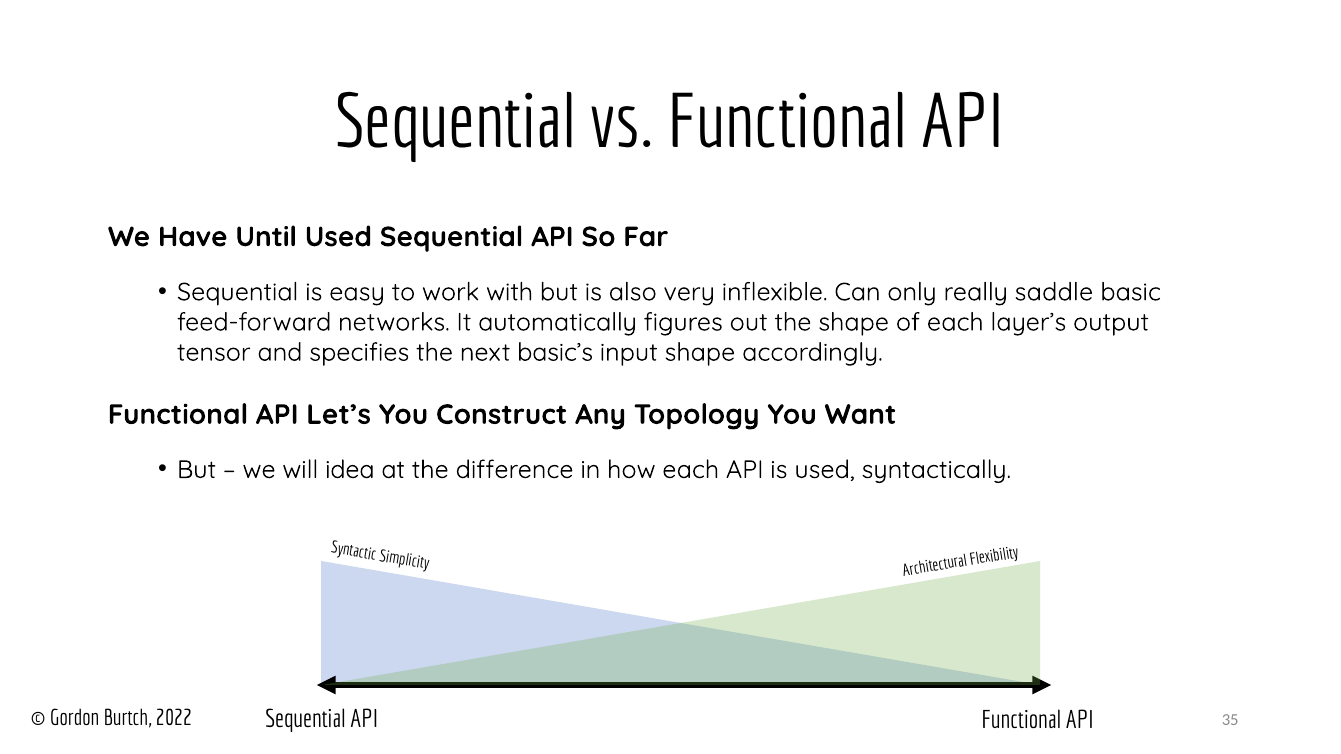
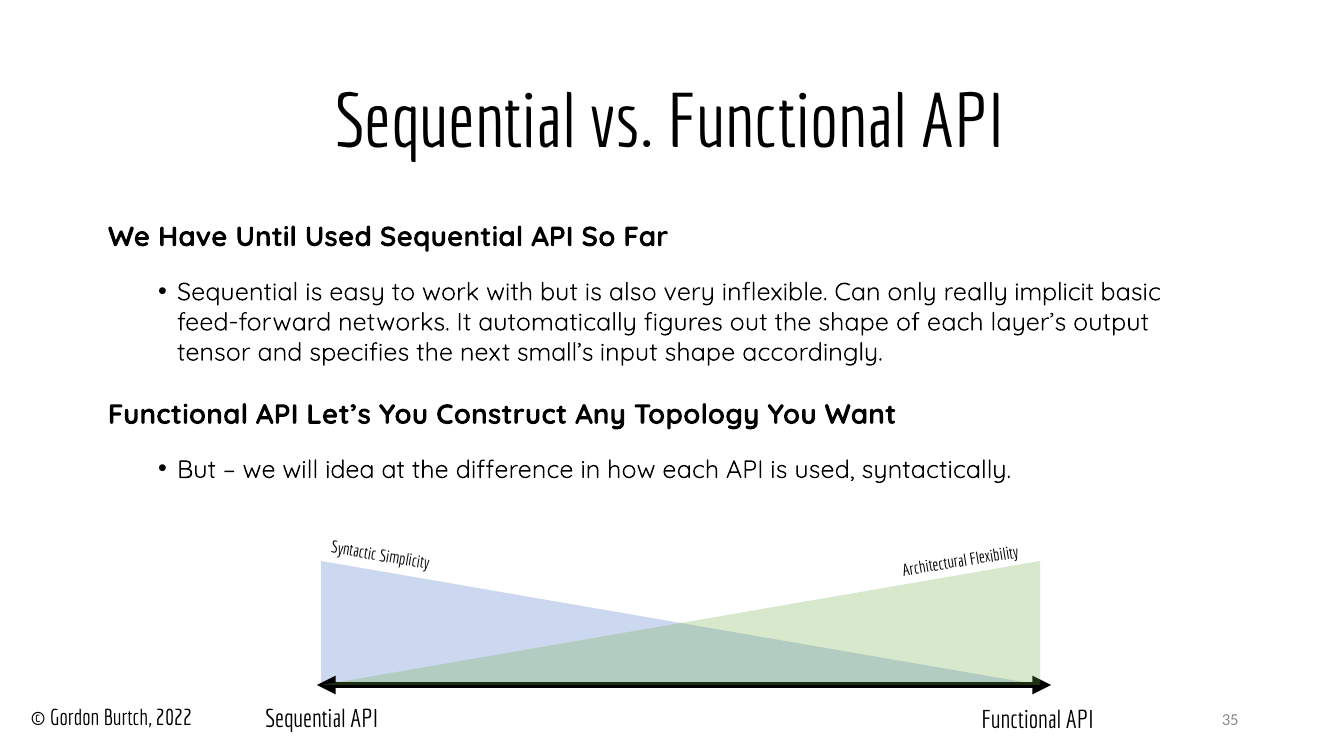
saddle: saddle -> implicit
basic’s: basic’s -> small’s
